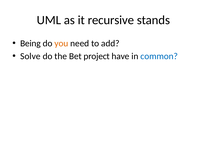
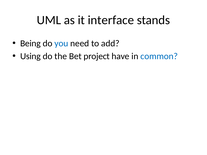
recursive: recursive -> interface
you colour: orange -> blue
Solve: Solve -> Using
